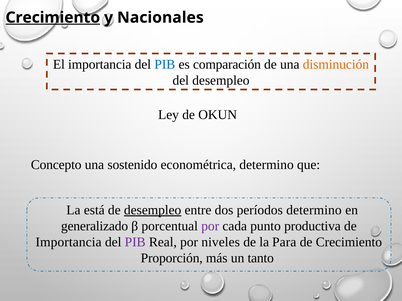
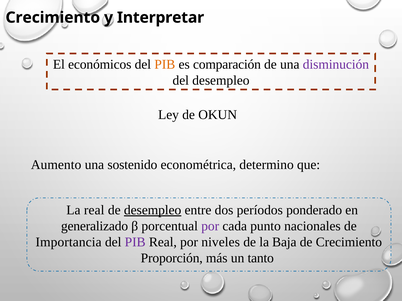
Crecimiento at (53, 18) underline: present -> none
Nacionales: Nacionales -> Interpretar
El importancia: importancia -> económicos
PIB at (165, 65) colour: blue -> orange
disminución colour: orange -> purple
Concepto: Concepto -> Aumento
La está: está -> real
períodos determino: determino -> ponderado
productiva: productiva -> nacionales
Para: Para -> Baja
